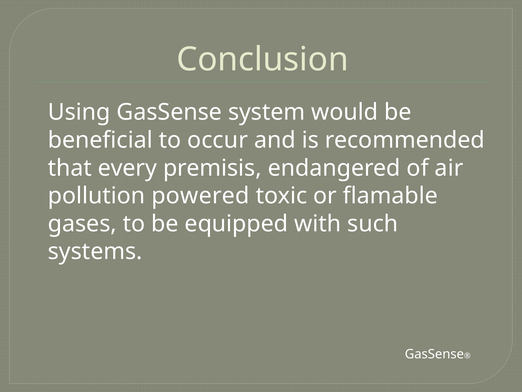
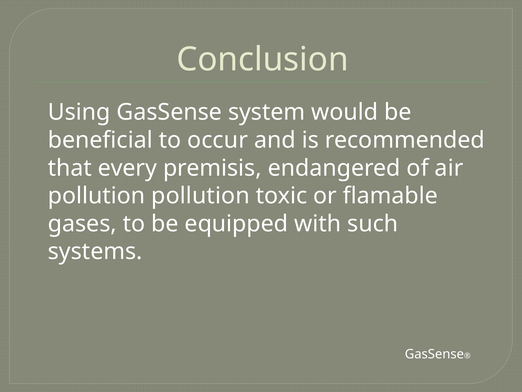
pollution powered: powered -> pollution
